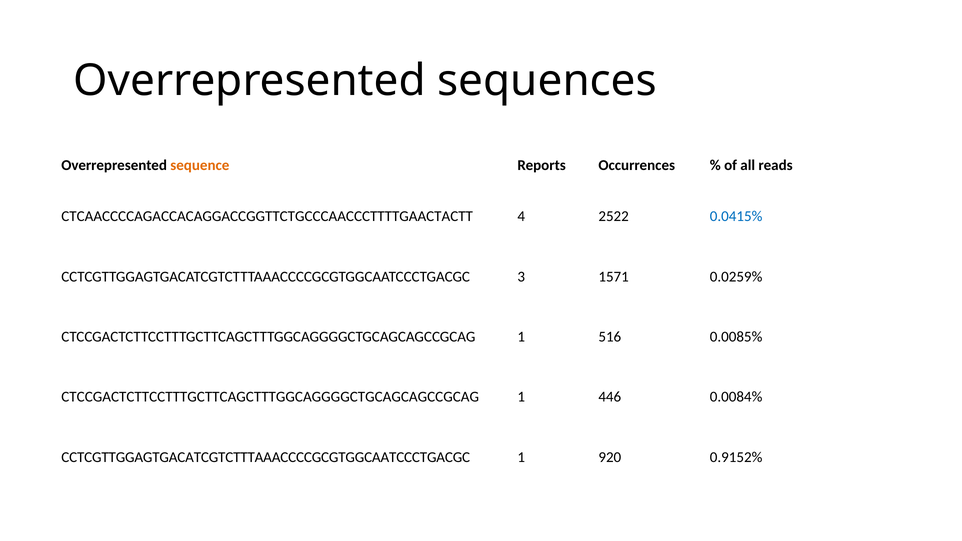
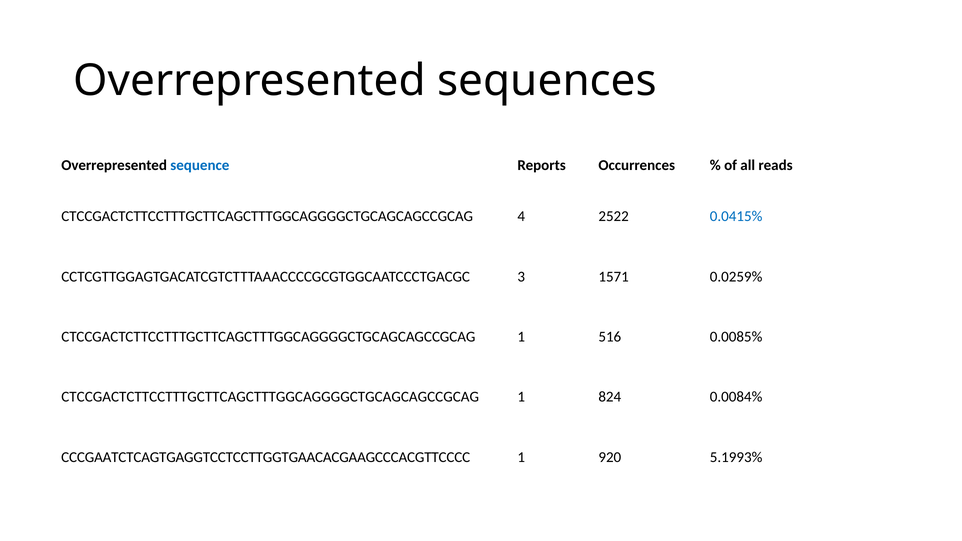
sequence colour: orange -> blue
CTCAACCCCAGACCACAGGACCGGTTCTGCCCAACCCTTTTGAACTACTT at (267, 216): CTCAACCCCAGACCACAGGACCGGTTCTGCCCAACCCTTTTGAACTACTT -> CTCCGACTCTTCCTTTGCTTCAGCTTTGGCAGGGGCTGCAGCAGCCGCAG
446: 446 -> 824
CCTCGTTGGAGTGACATCGTCTTTAAACCCCGCGTGGCAATCCCTGACGC at (266, 457): CCTCGTTGGAGTGACATCGTCTTTAAACCCCGCGTGGCAATCCCTGACGC -> CCCGAATCTCAGTGAGGTCCTCCTTGGTGAACACGAAGCCCACGTTCCCC
0.9152%: 0.9152% -> 5.1993%
